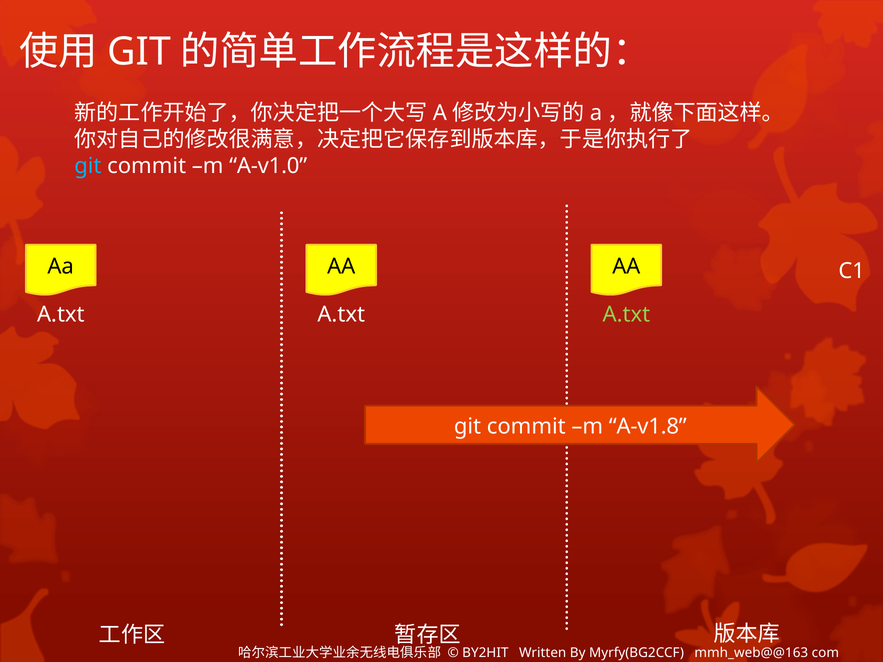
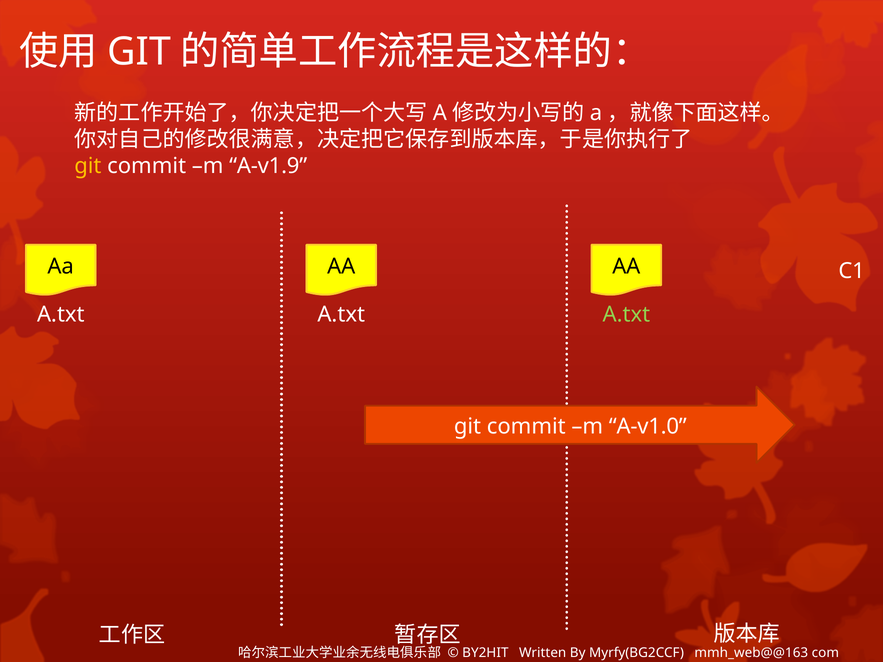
git at (88, 166) colour: light blue -> yellow
A-v1.0: A-v1.0 -> A-v1.9
A-v1.8: A-v1.8 -> A-v1.0
